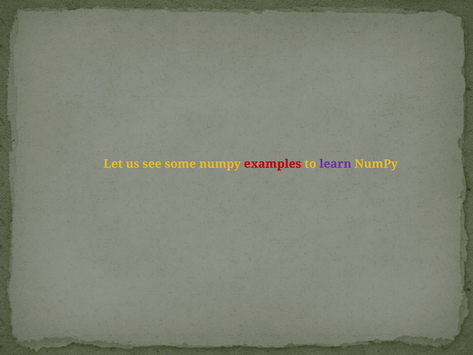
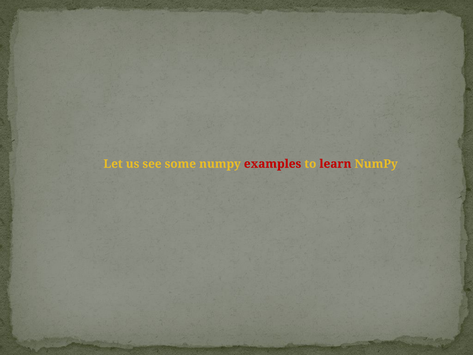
learn colour: purple -> red
